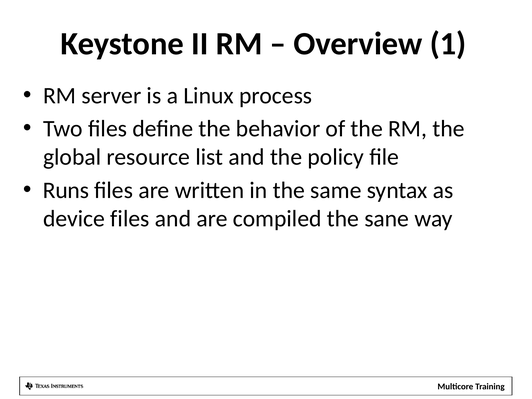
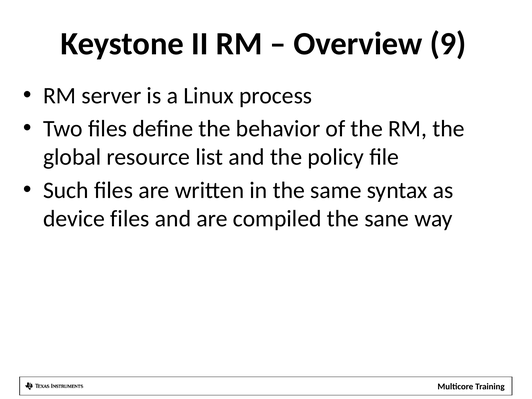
1: 1 -> 9
Runs: Runs -> Such
